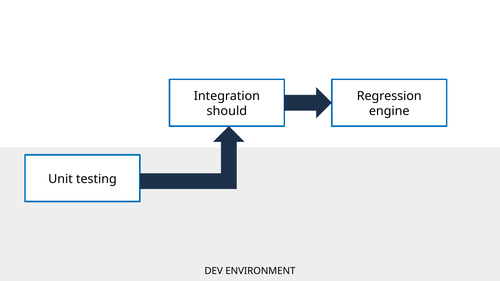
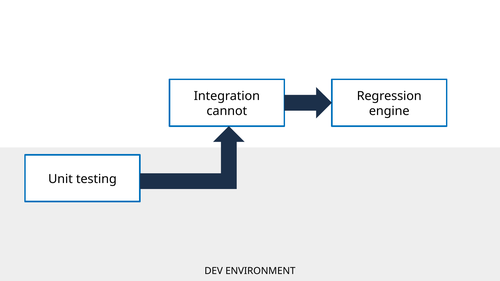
should: should -> cannot
